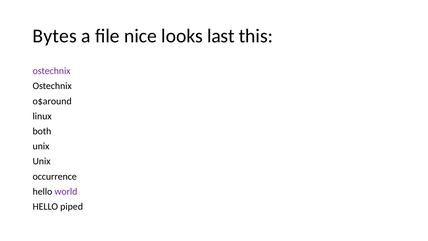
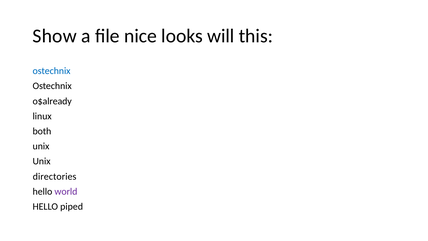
Bytes: Bytes -> Show
last: last -> will
ostechnix at (52, 71) colour: purple -> blue
o$around: o$around -> o$already
occurrence: occurrence -> directories
